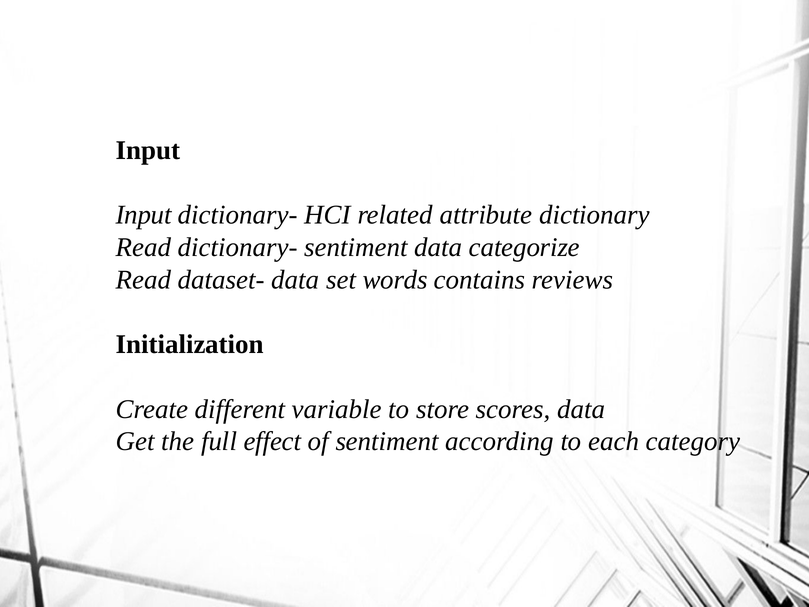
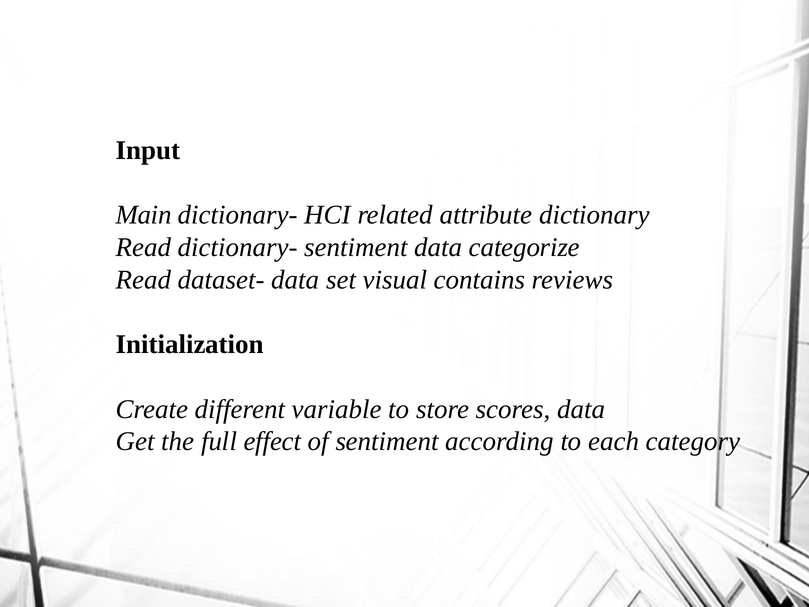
Input at (144, 215): Input -> Main
words: words -> visual
